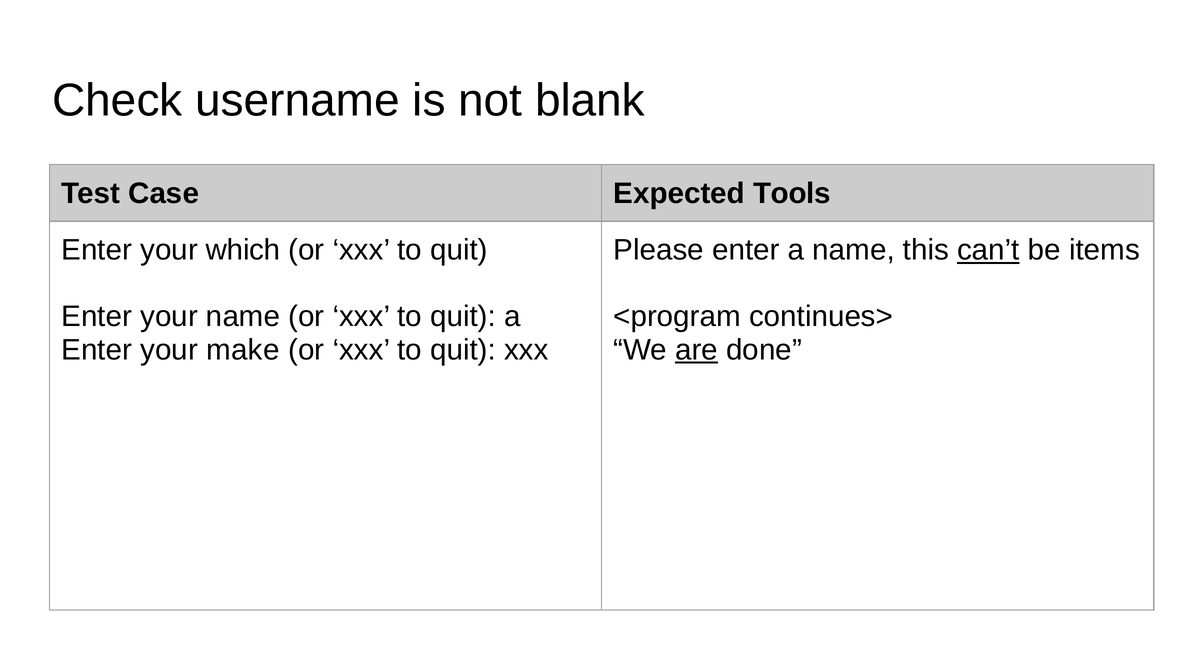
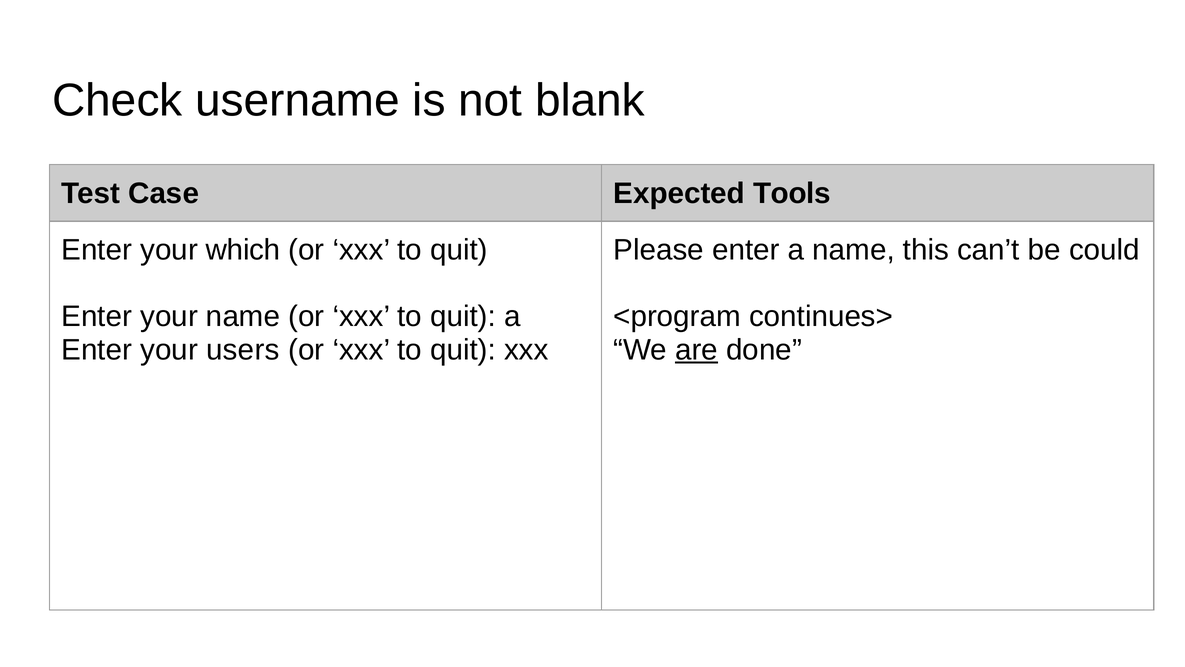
can’t underline: present -> none
items: items -> could
make: make -> users
